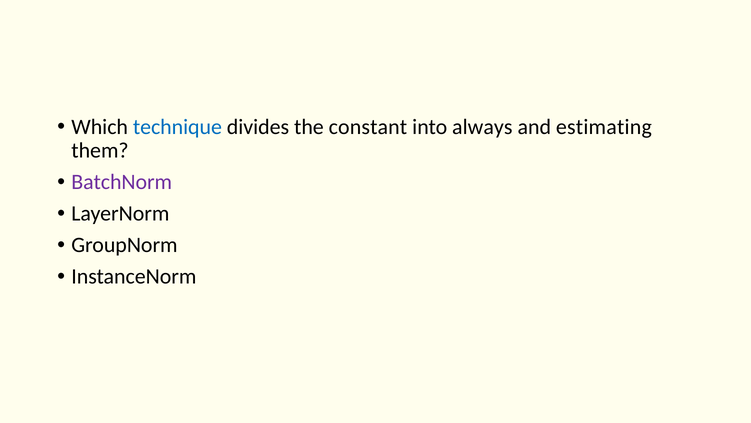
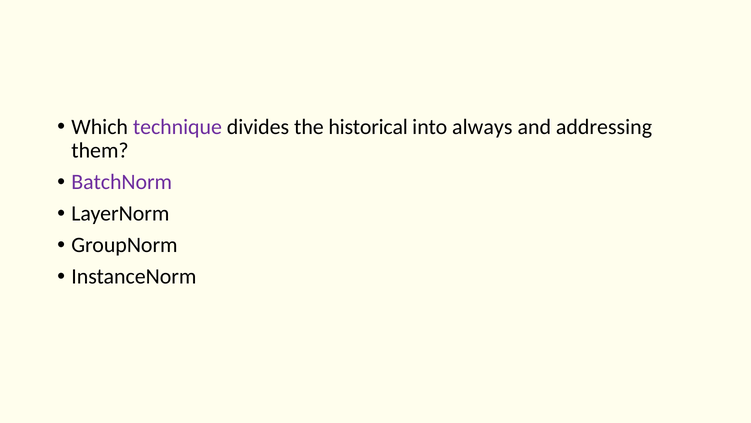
technique colour: blue -> purple
constant: constant -> historical
estimating: estimating -> addressing
